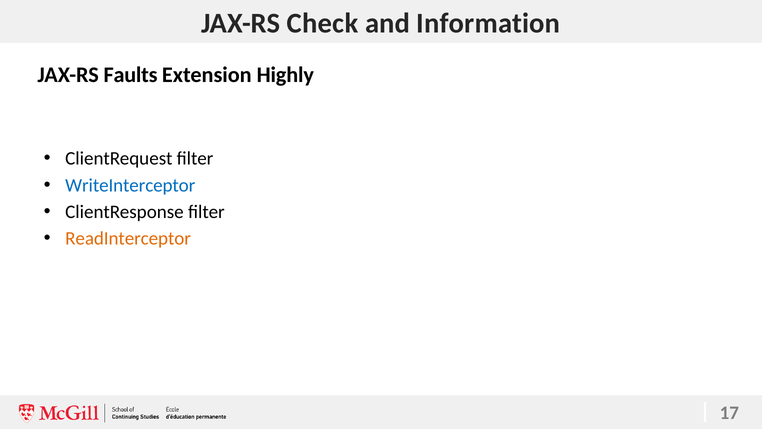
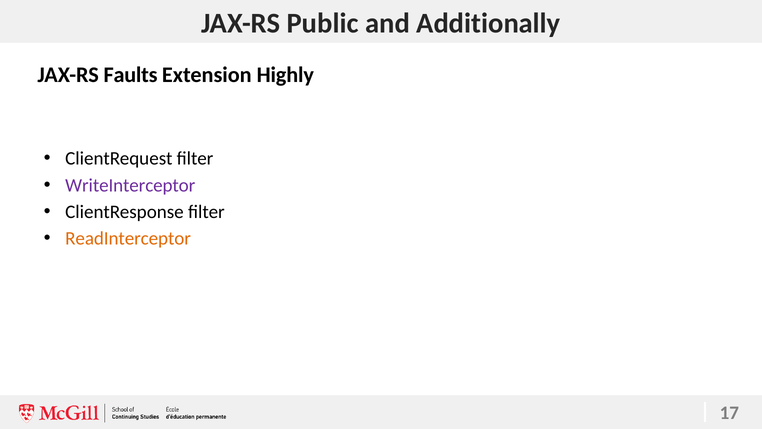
Check: Check -> Public
Information: Information -> Additionally
WriteInterceptor colour: blue -> purple
